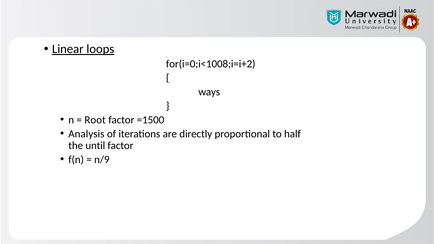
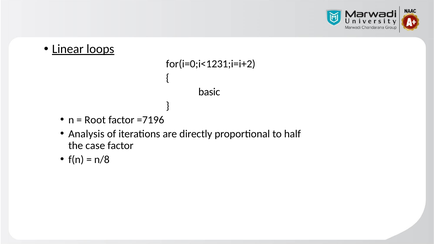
for(i=0;i<1008;i=i+2: for(i=0;i<1008;i=i+2 -> for(i=0;i<1231;i=i+2
ways: ways -> basic
=1500: =1500 -> =7196
until: until -> case
n/9: n/9 -> n/8
